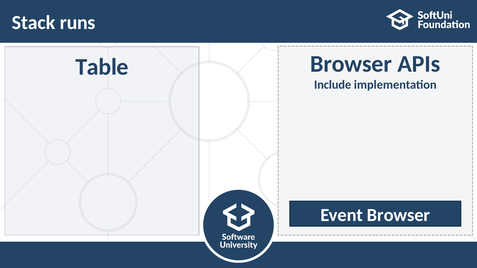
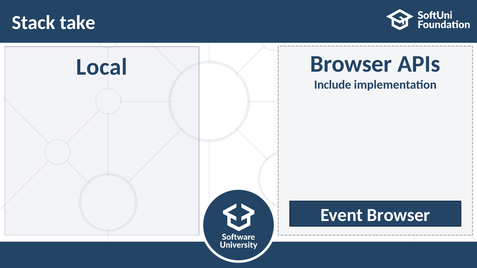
runs: runs -> take
Table: Table -> Local
